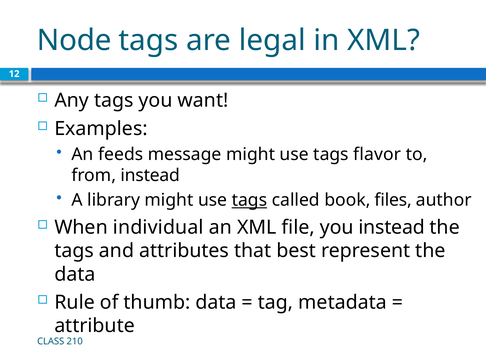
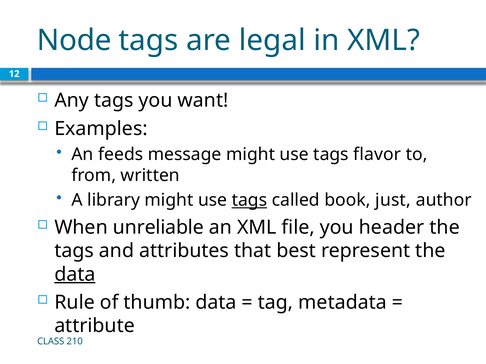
from instead: instead -> written
files: files -> just
individual: individual -> unreliable
you instead: instead -> header
data at (75, 275) underline: none -> present
